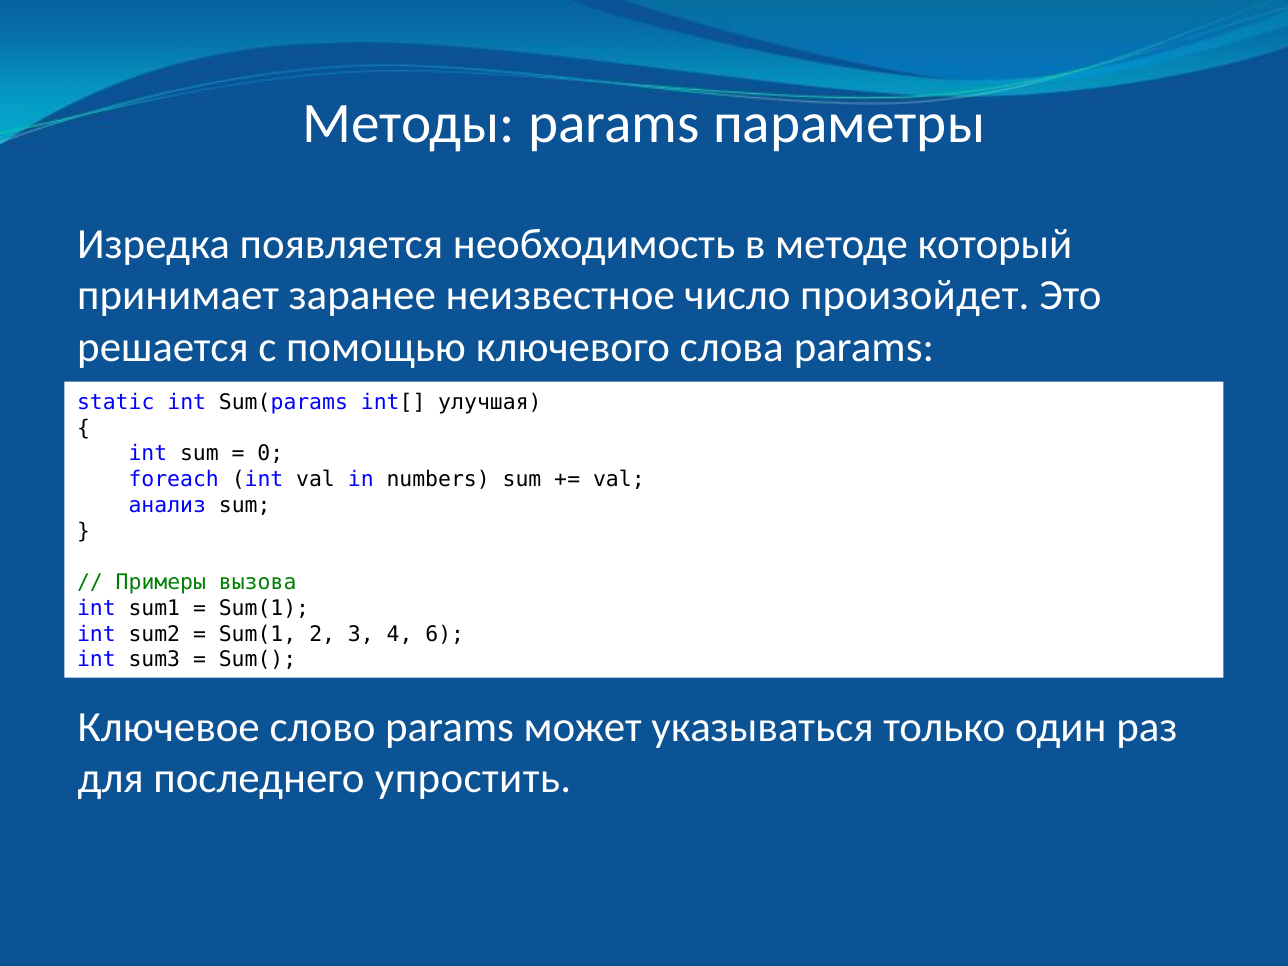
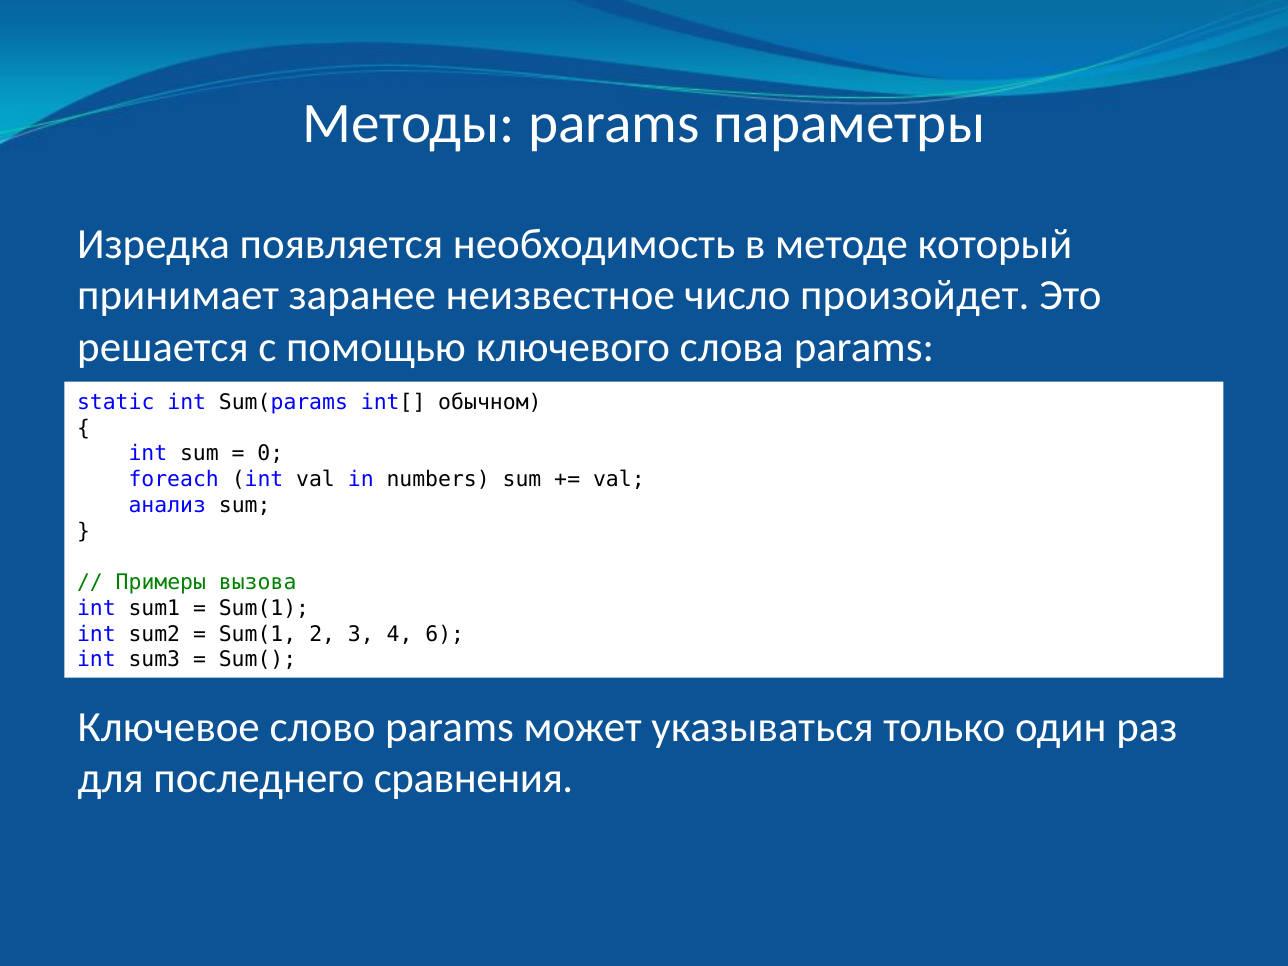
улучшая: улучшая -> обычном
упростить: упростить -> сравнения
